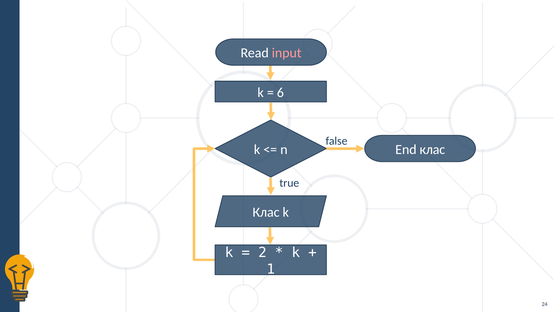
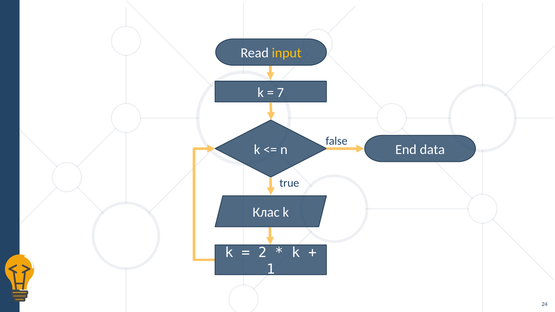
input colour: pink -> yellow
6: 6 -> 7
End клас: клас -> data
